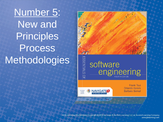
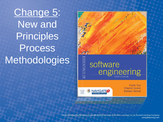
Number: Number -> Change
